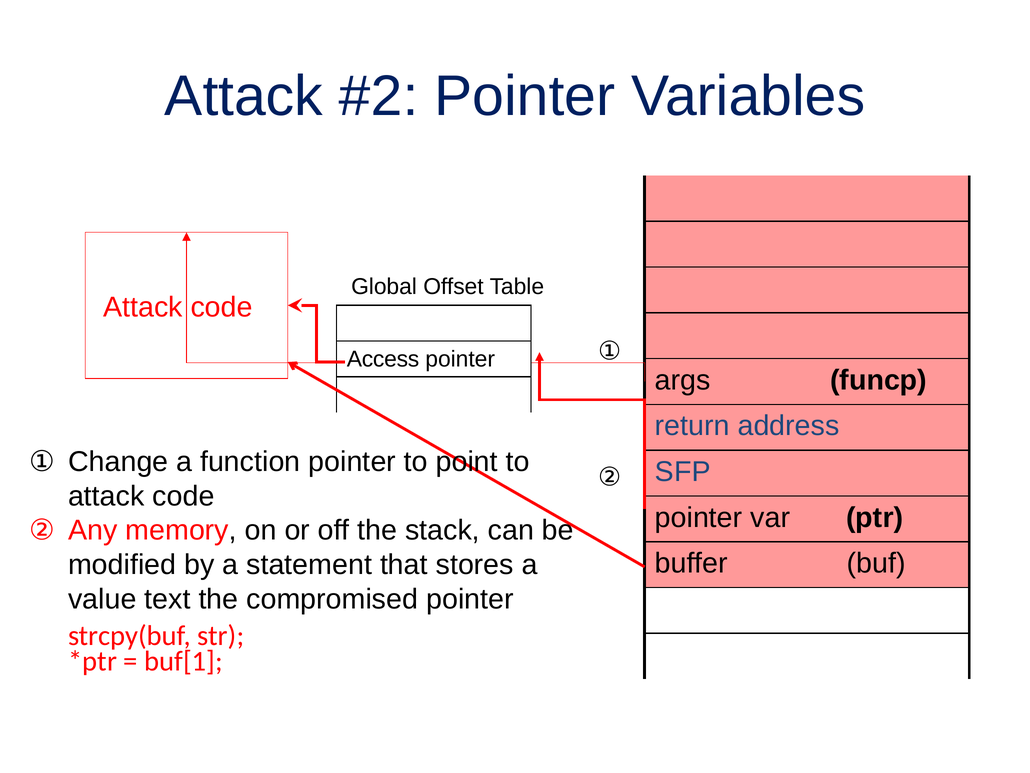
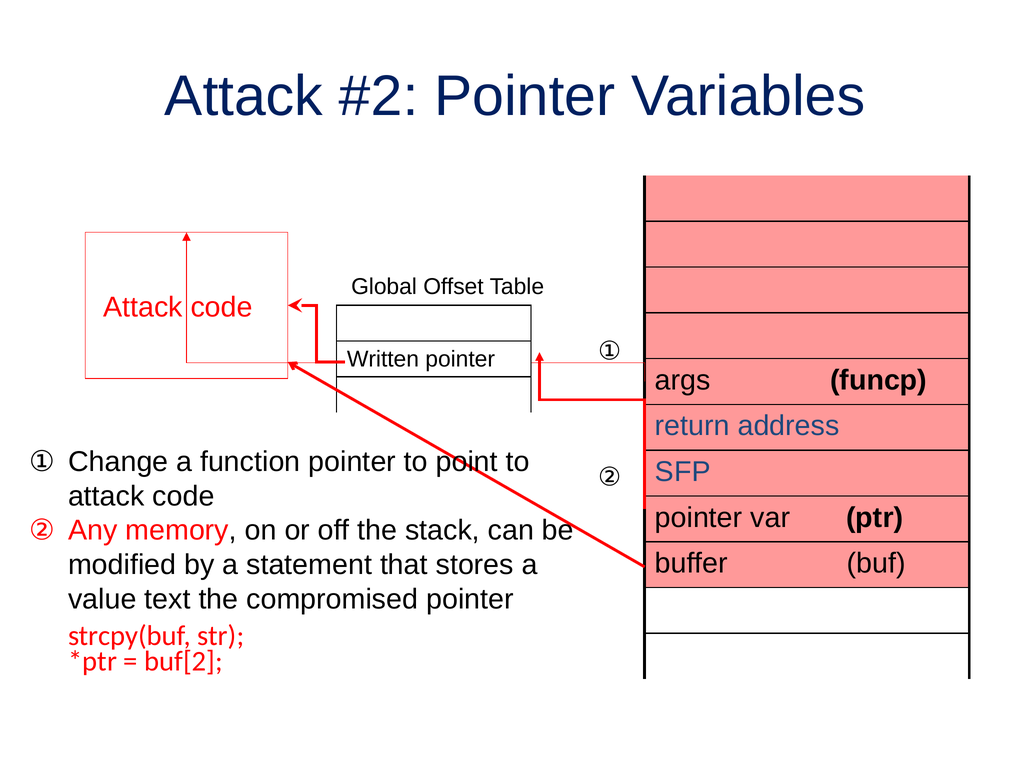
Access: Access -> Written
buf[1: buf[1 -> buf[2
